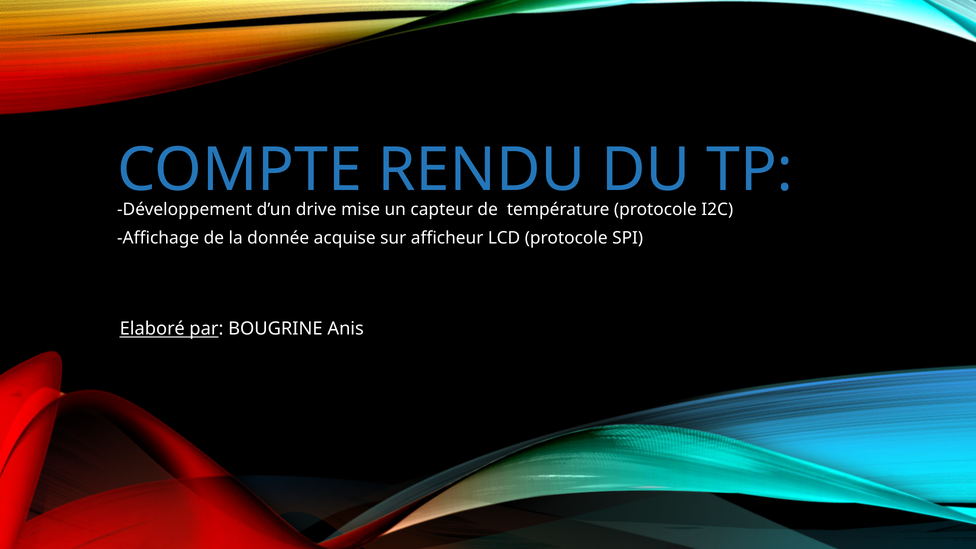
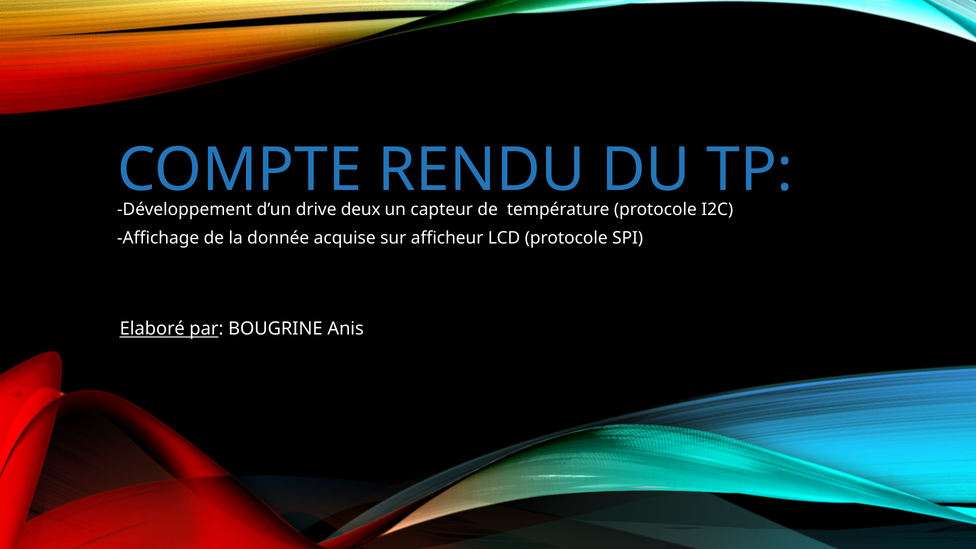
mise: mise -> deux
